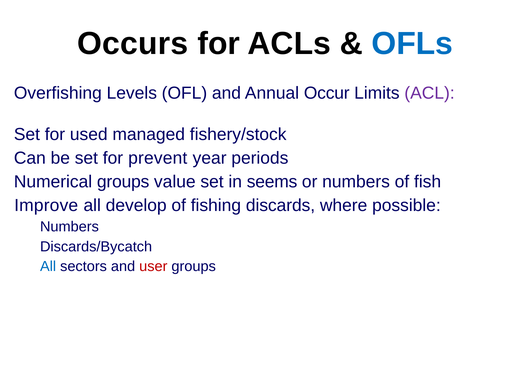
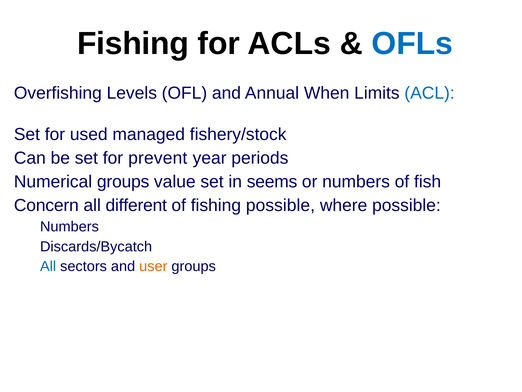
Occurs at (133, 44): Occurs -> Fishing
Occur: Occur -> When
ACL colour: purple -> blue
Improve: Improve -> Concern
develop: develop -> different
fishing discards: discards -> possible
user colour: red -> orange
